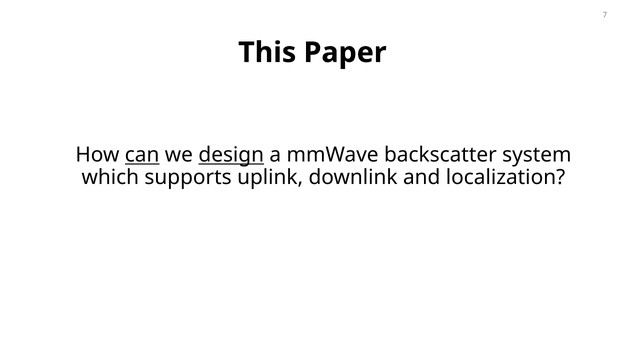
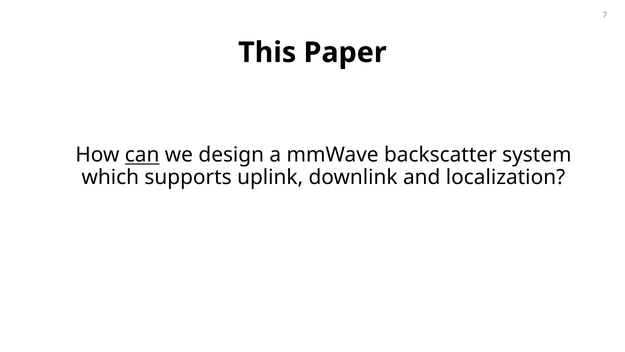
design underline: present -> none
